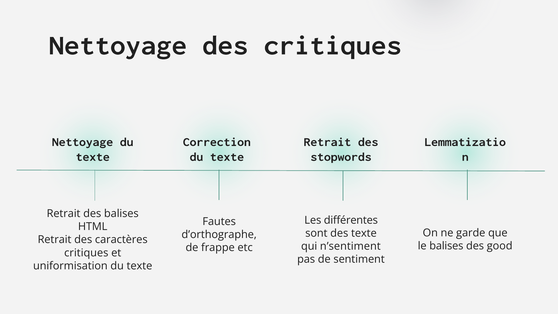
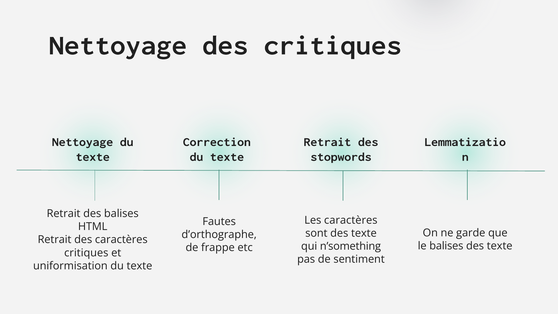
Les différentes: différentes -> caractères
good at (500, 246): good -> texte
n’sentiment: n’sentiment -> n’something
